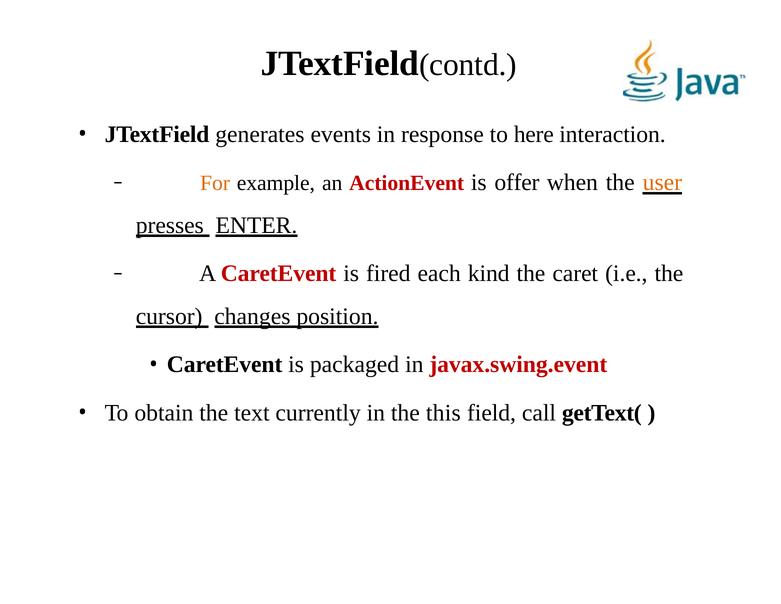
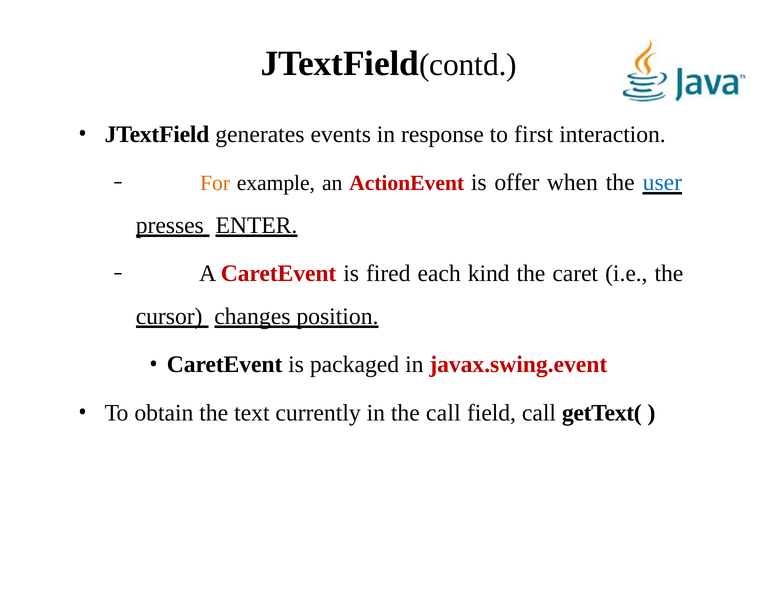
here: here -> first
user colour: orange -> blue
the this: this -> call
